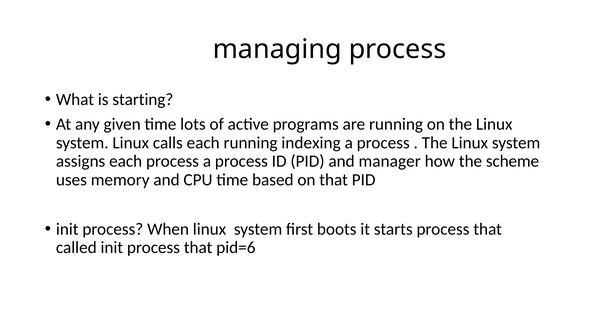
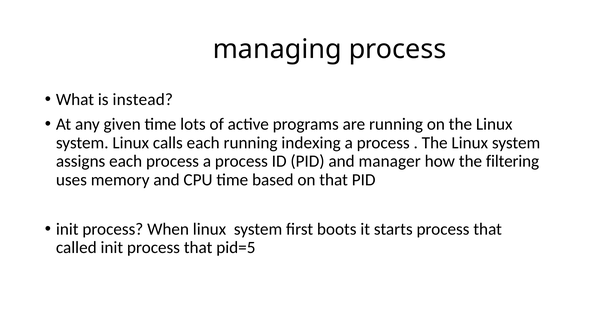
starting: starting -> instead
scheme: scheme -> filtering
pid=6: pid=6 -> pid=5
